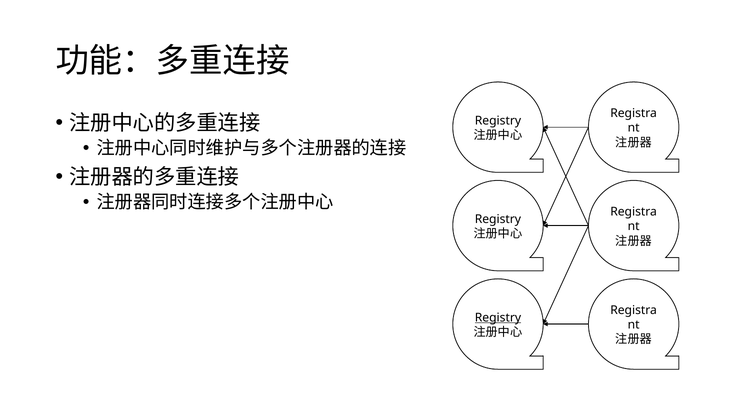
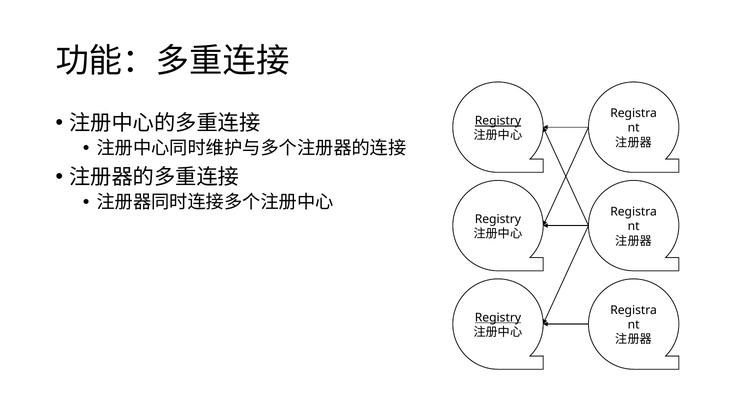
Registry at (498, 121) underline: none -> present
